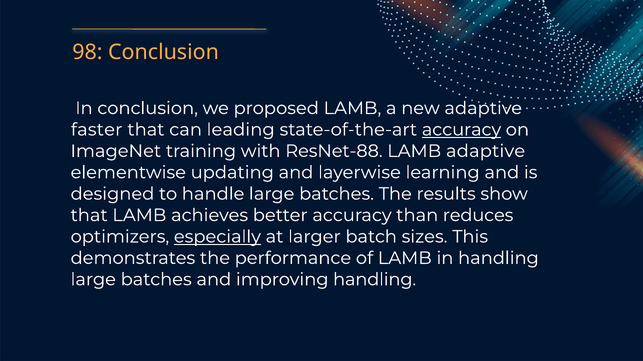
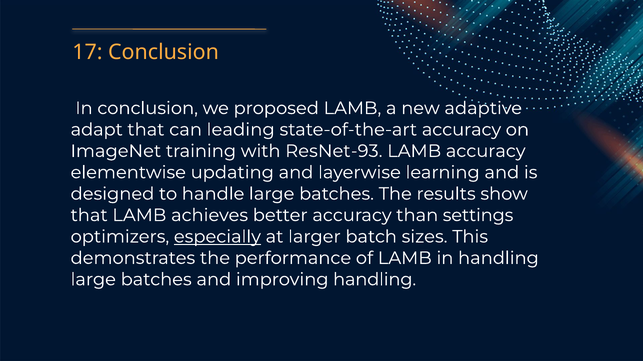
98: 98 -> 17
faster: faster -> adapt
accuracy at (461, 130) underline: present -> none
ResNet-88: ResNet-88 -> ResNet-93
LAMB adaptive: adaptive -> accuracy
reduces: reduces -> settings
